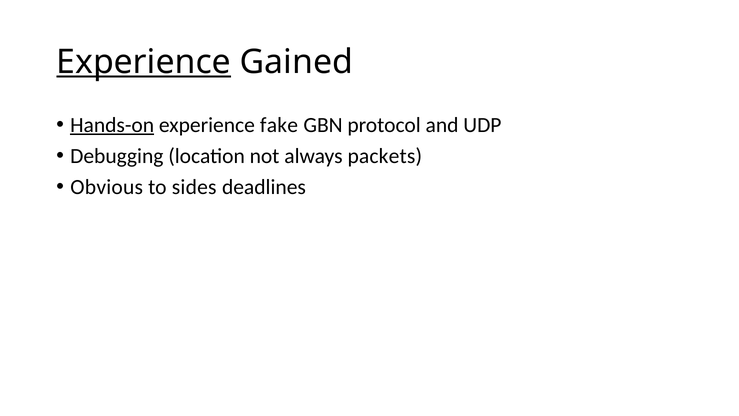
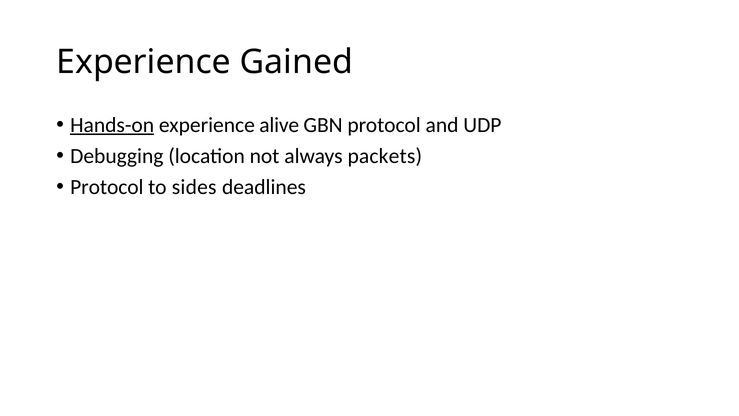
Experience at (144, 62) underline: present -> none
fake: fake -> alive
Obvious at (107, 187): Obvious -> Protocol
